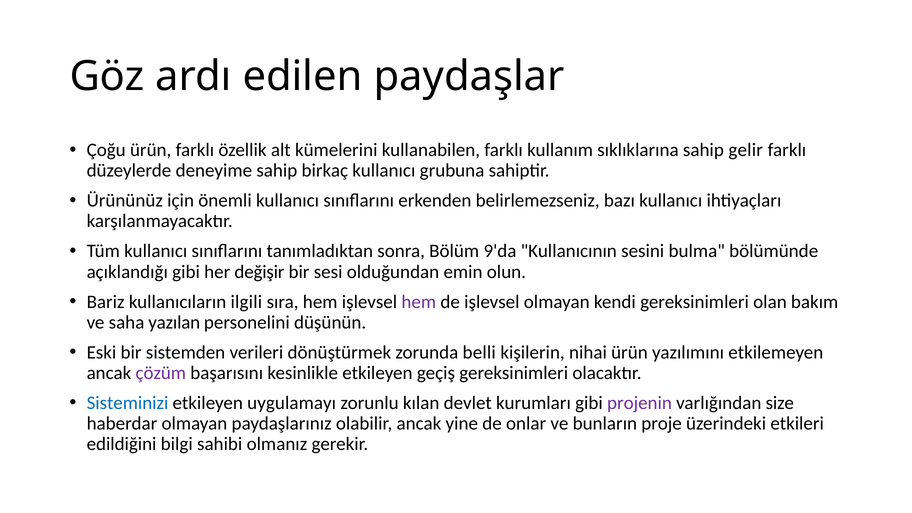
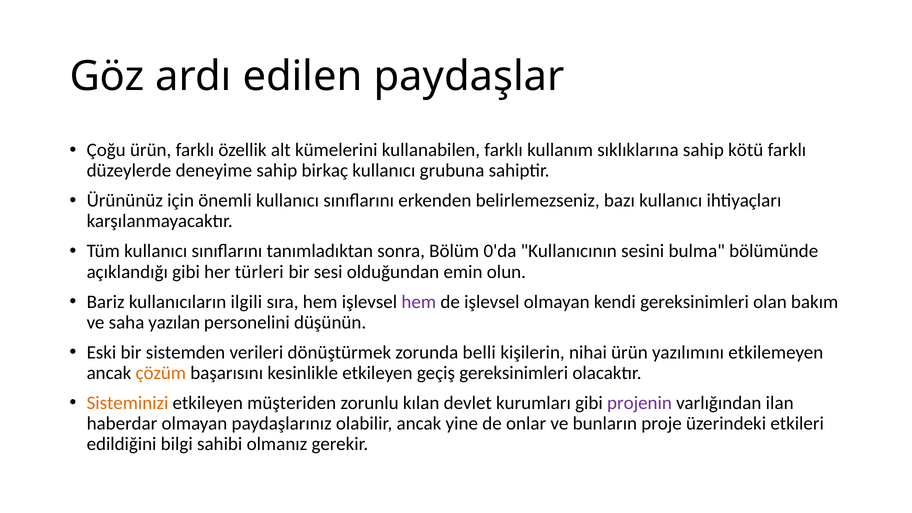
gelir: gelir -> kötü
9'da: 9'da -> 0'da
değişir: değişir -> türleri
çözüm colour: purple -> orange
Sisteminizi colour: blue -> orange
uygulamayı: uygulamayı -> müşteriden
size: size -> ilan
